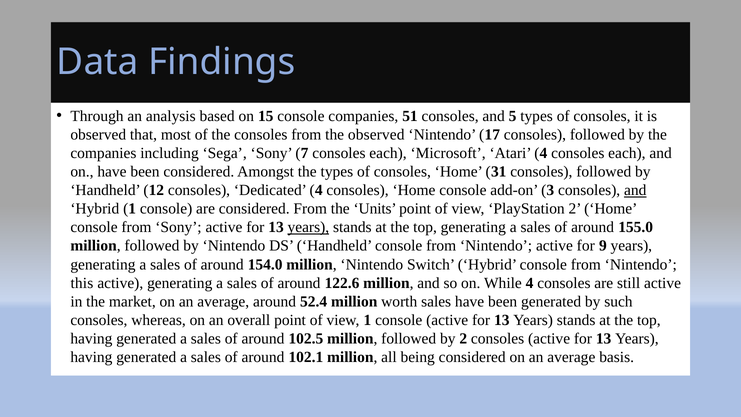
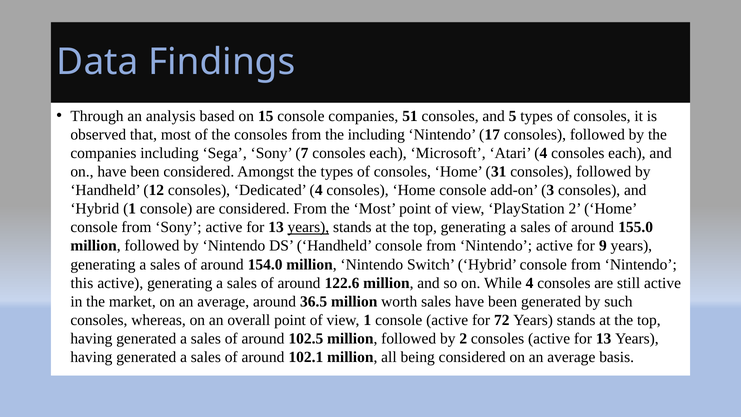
the observed: observed -> including
and at (635, 190) underline: present -> none
the Units: Units -> Most
52.4: 52.4 -> 36.5
console active for 13: 13 -> 72
